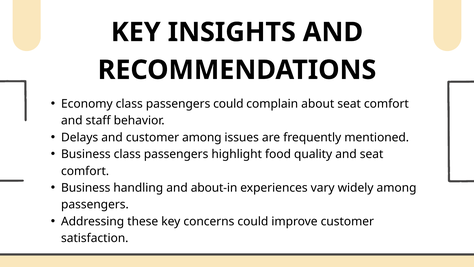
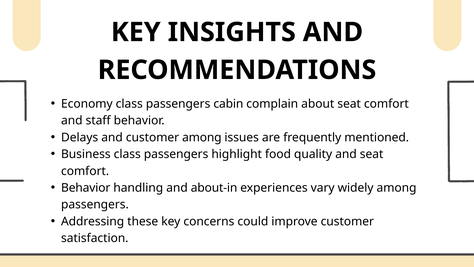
passengers could: could -> cabin
Business at (86, 188): Business -> Behavior
